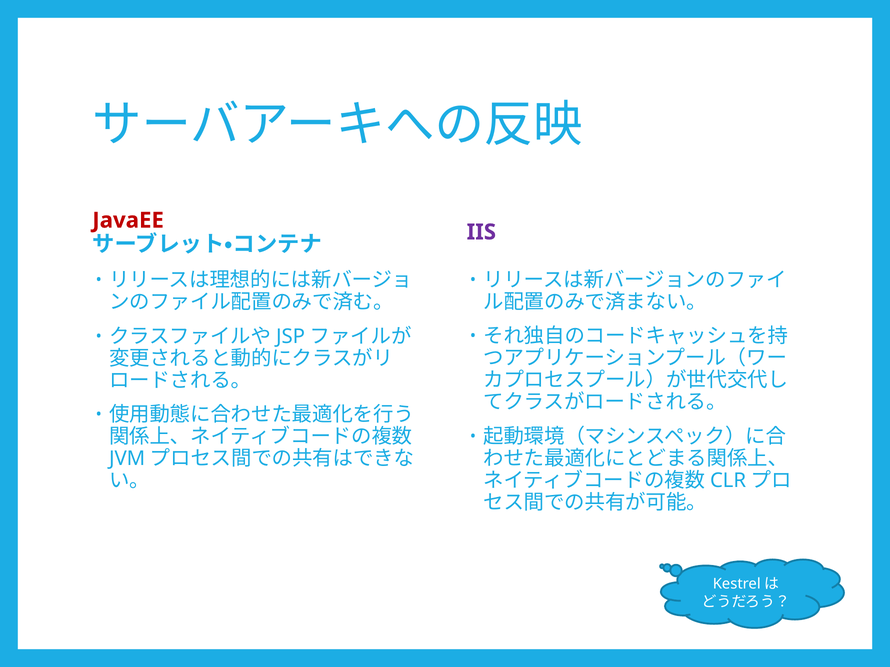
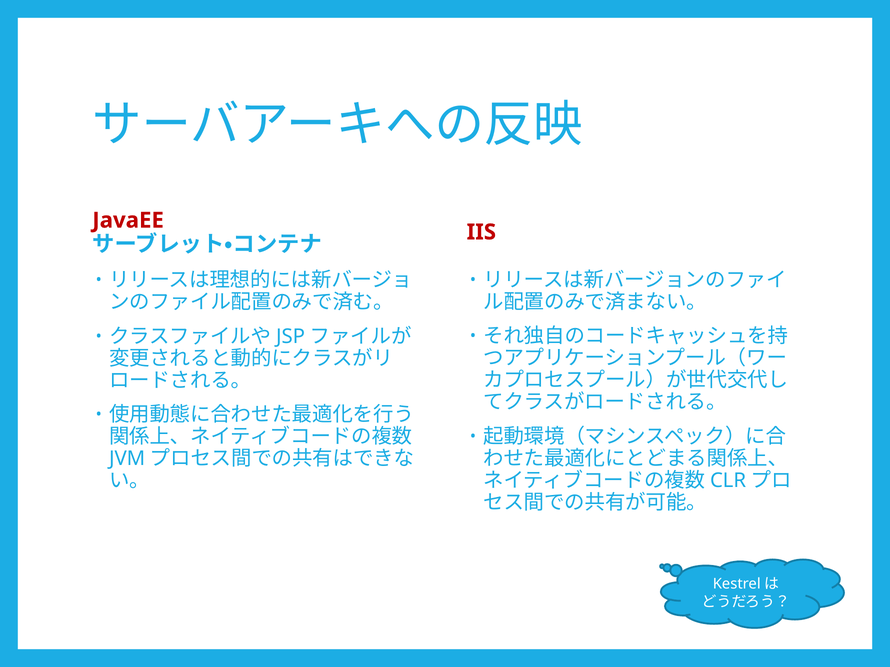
IIS colour: purple -> red
